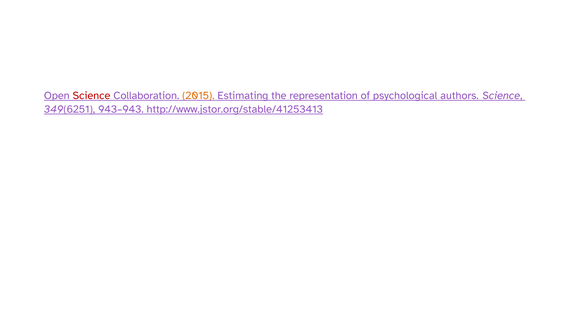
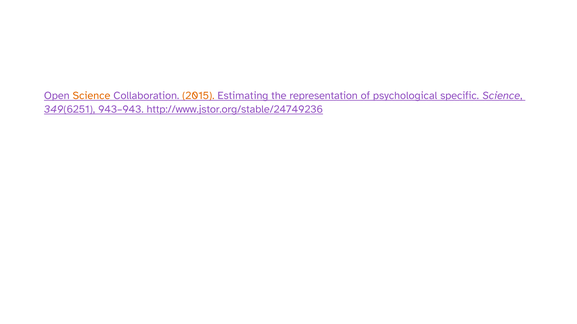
Science at (92, 96) colour: red -> orange
authors: authors -> specific
http://www.jstor.org/stable/41253413: http://www.jstor.org/stable/41253413 -> http://www.jstor.org/stable/24749236
